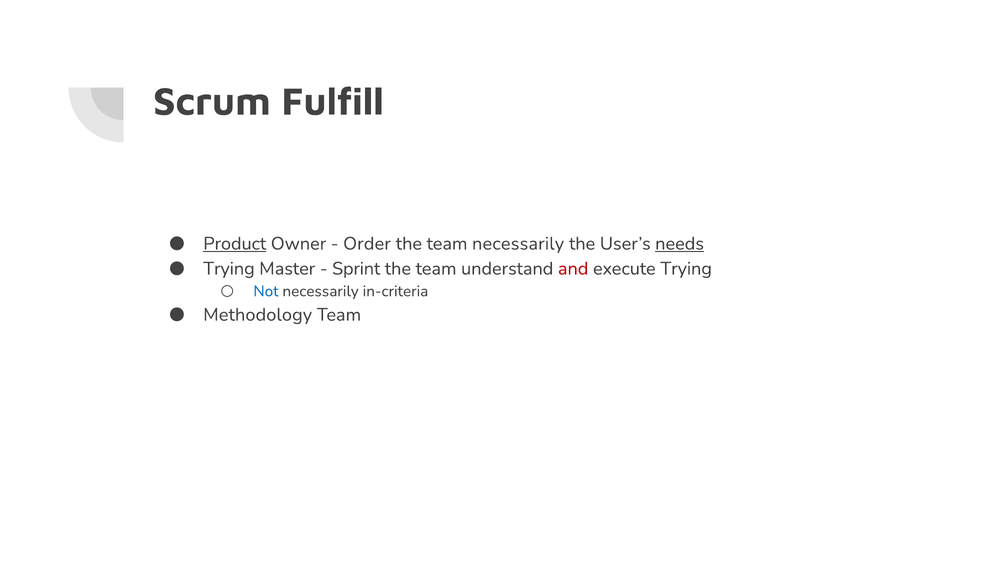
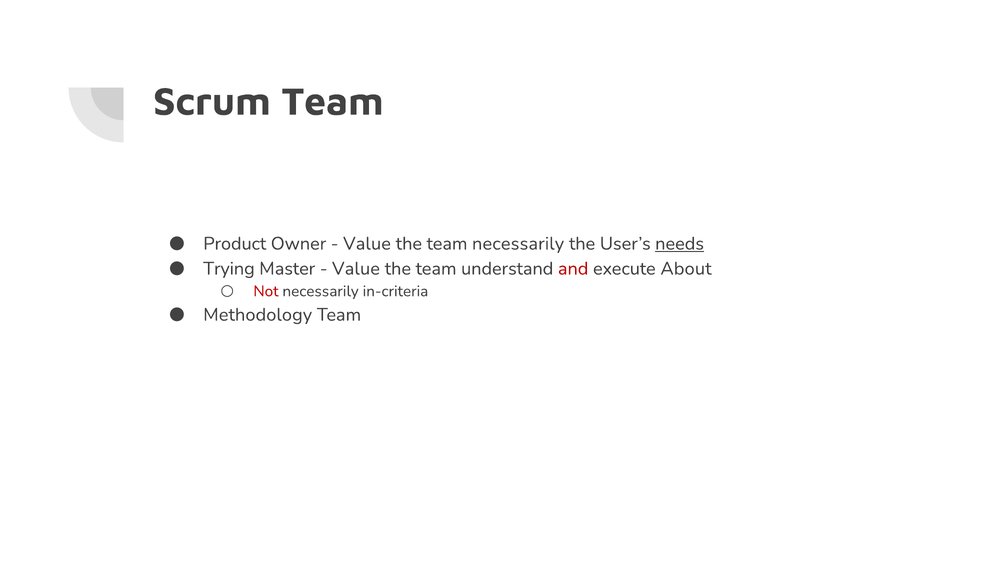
Scrum Fulfill: Fulfill -> Team
Product underline: present -> none
Order at (367, 244): Order -> Value
Sprint at (356, 269): Sprint -> Value
execute Trying: Trying -> About
Not colour: blue -> red
